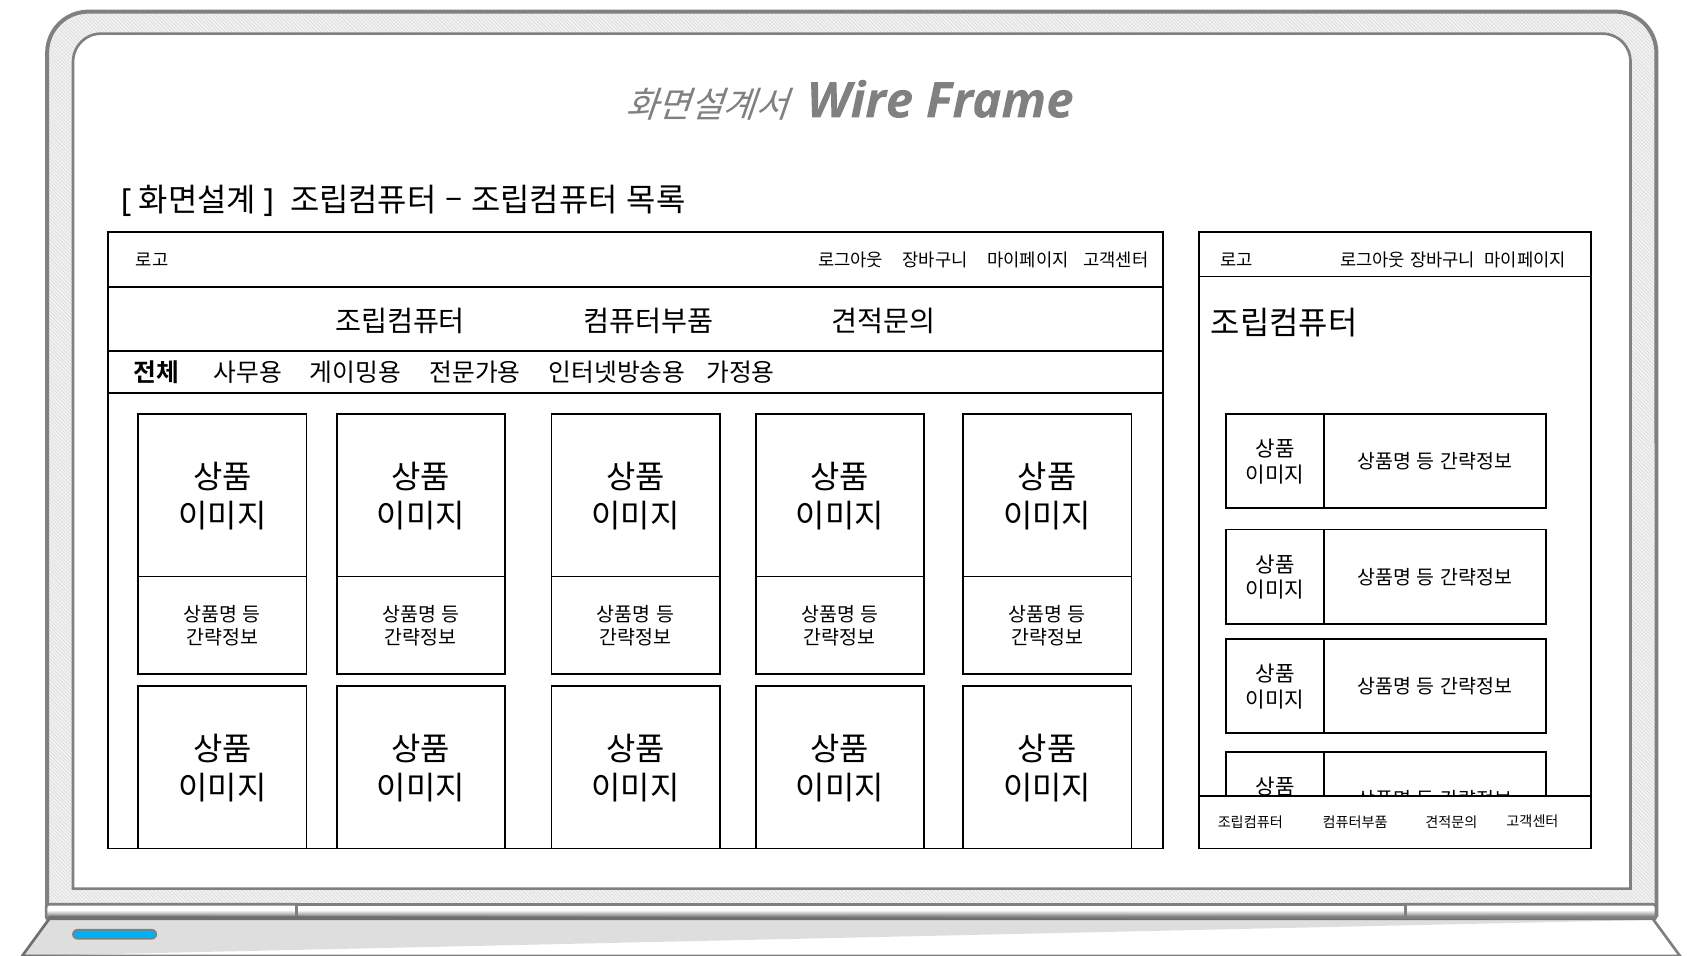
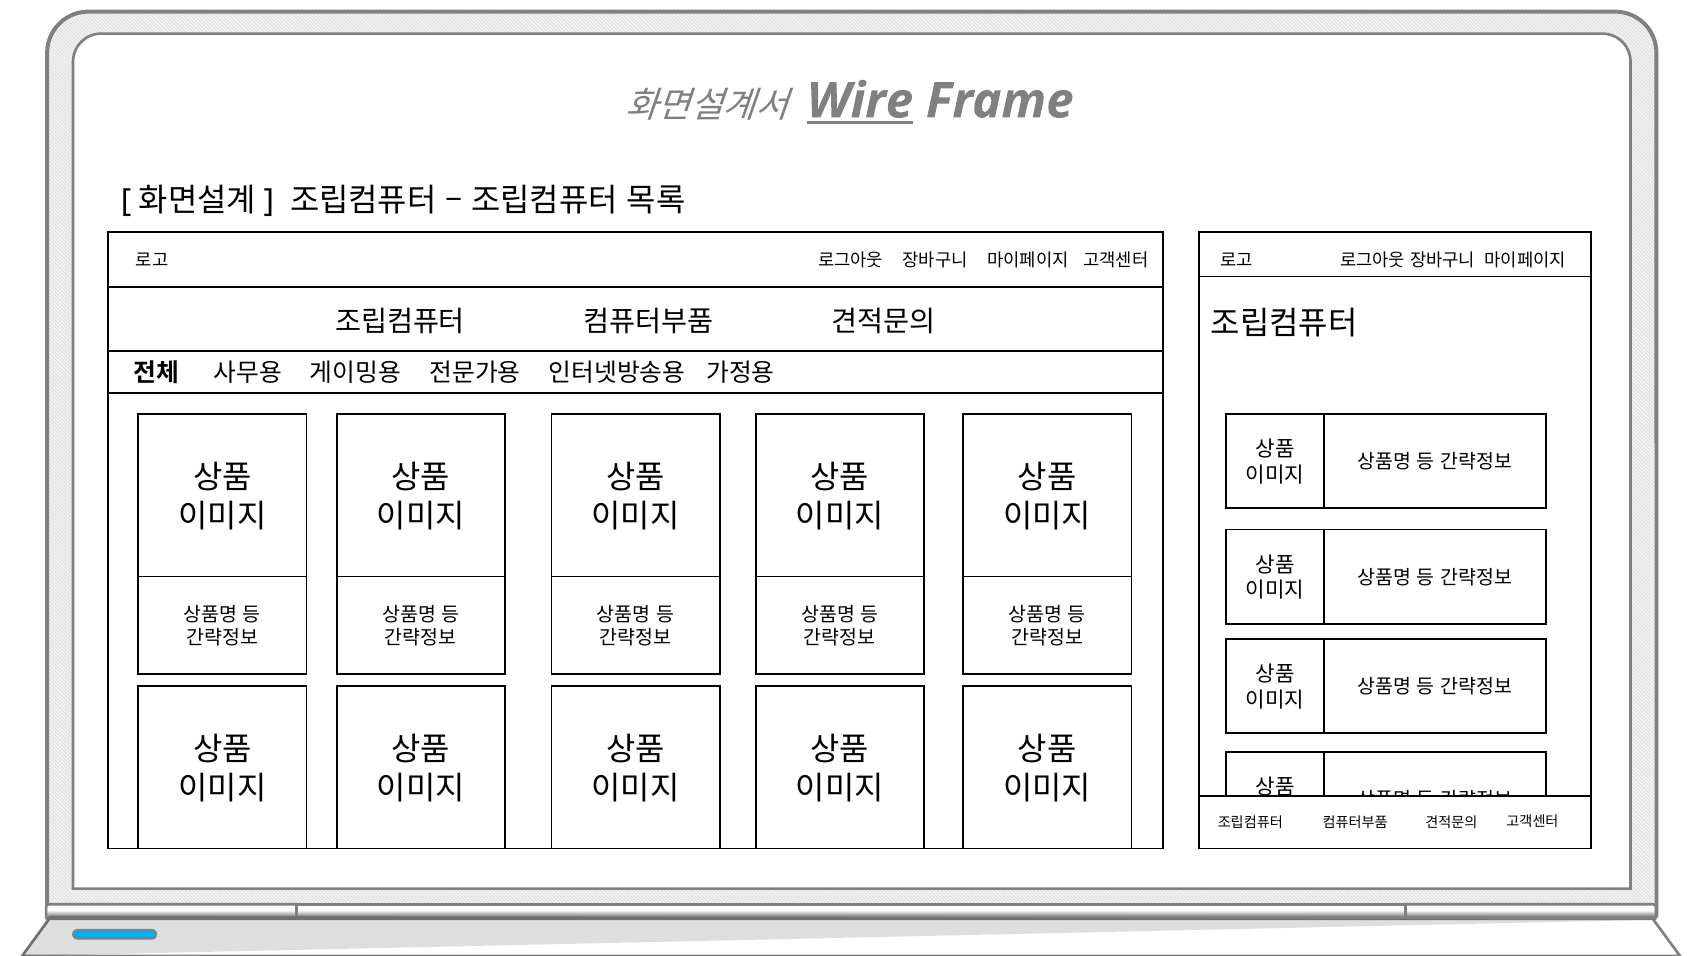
Wire underline: none -> present
